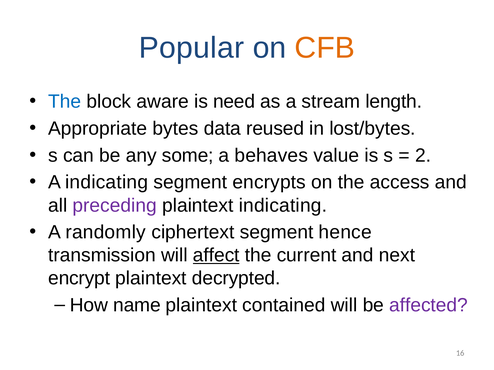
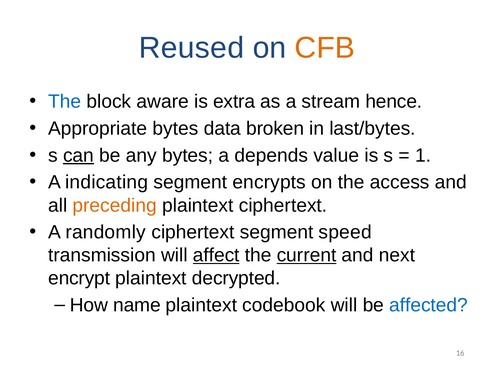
Popular: Popular -> Reused
need: need -> extra
length: length -> hence
reused: reused -> broken
lost/bytes: lost/bytes -> last/bytes
can underline: none -> present
any some: some -> bytes
behaves: behaves -> depends
2: 2 -> 1
preceding colour: purple -> orange
plaintext indicating: indicating -> ciphertext
hence: hence -> speed
current underline: none -> present
contained: contained -> codebook
affected colour: purple -> blue
